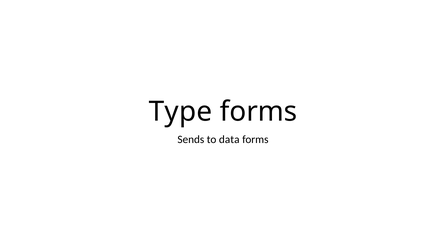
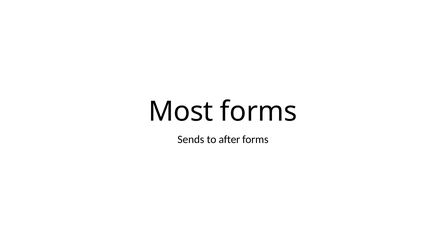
Type: Type -> Most
data: data -> after
